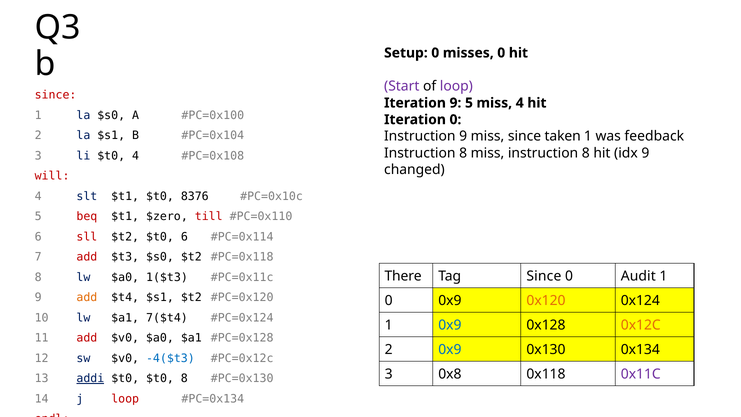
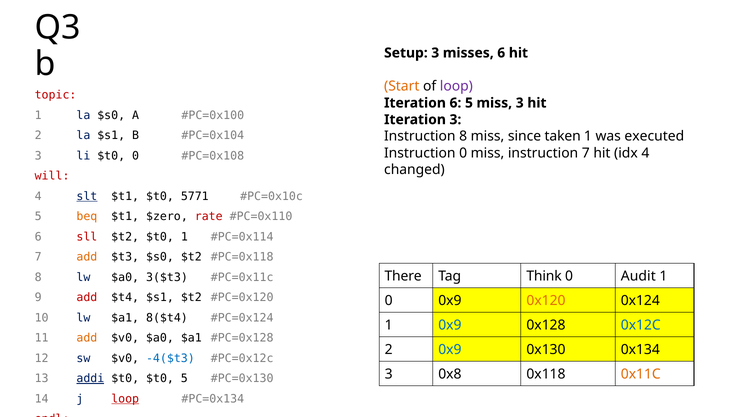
Setup 0: 0 -> 3
misses 0: 0 -> 6
Start colour: purple -> orange
since at (56, 95): since -> topic
Iteration 9: 9 -> 6
miss 4: 4 -> 3
Iteration 0: 0 -> 3
Instruction 9: 9 -> 8
feedback: feedback -> executed
8 at (463, 153): 8 -> 0
miss instruction 8: 8 -> 7
idx 9: 9 -> 4
$t0 4: 4 -> 0
slt underline: none -> present
8376: 8376 -> 5771
beq colour: red -> orange
till: till -> rate
$t0 6: 6 -> 1
add at (87, 257) colour: red -> orange
1($t3: 1($t3 -> 3($t3
Tag Since: Since -> Think
add at (87, 297) colour: orange -> red
7($t4: 7($t4 -> 8($t4
0x12C colour: orange -> blue
add at (87, 338) colour: red -> orange
0x11C colour: purple -> orange
$t0 8: 8 -> 5
loop at (125, 399) underline: none -> present
